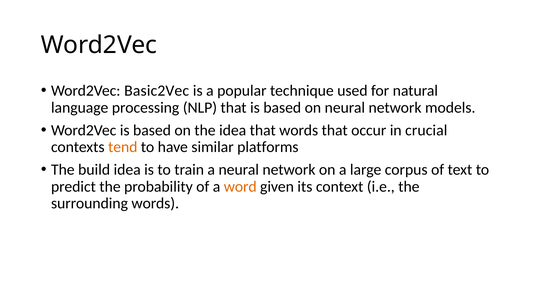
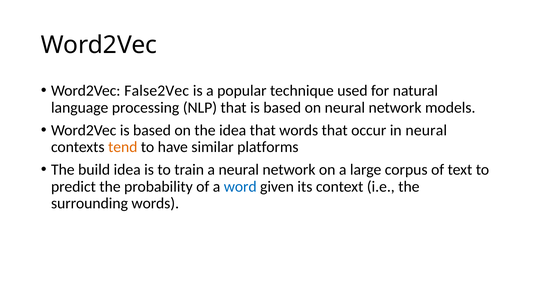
Basic2Vec: Basic2Vec -> False2Vec
in crucial: crucial -> neural
word colour: orange -> blue
